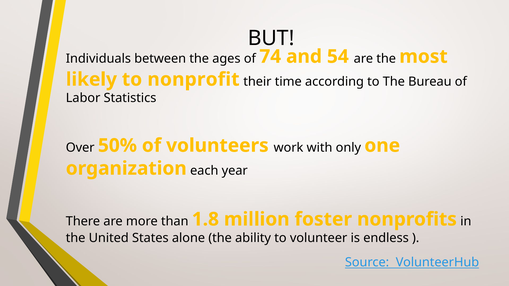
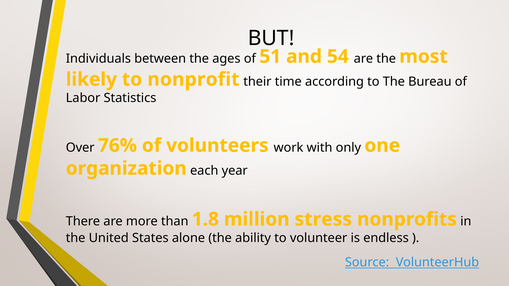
74: 74 -> 51
50%: 50% -> 76%
foster: foster -> stress
